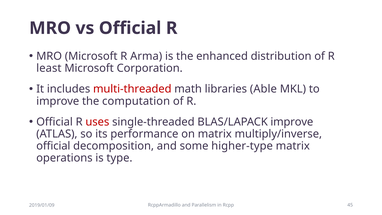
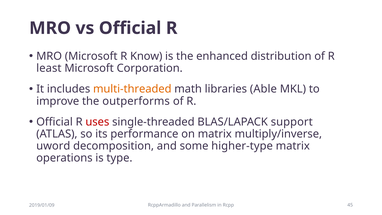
Arma: Arma -> Know
multi-threaded colour: red -> orange
computation: computation -> outperforms
BLAS/LAPACK improve: improve -> support
official at (53, 146): official -> uword
